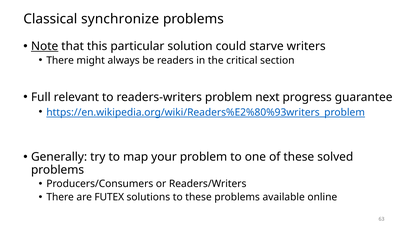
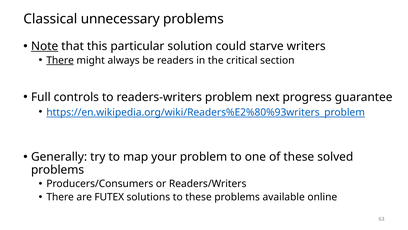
synchronize: synchronize -> unnecessary
There at (60, 60) underline: none -> present
relevant: relevant -> controls
